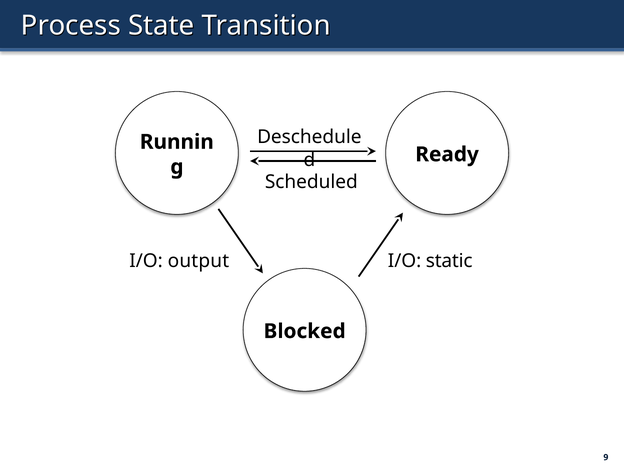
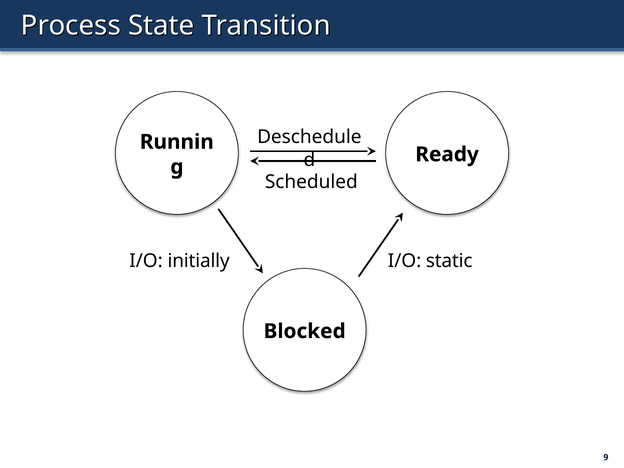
output: output -> initially
